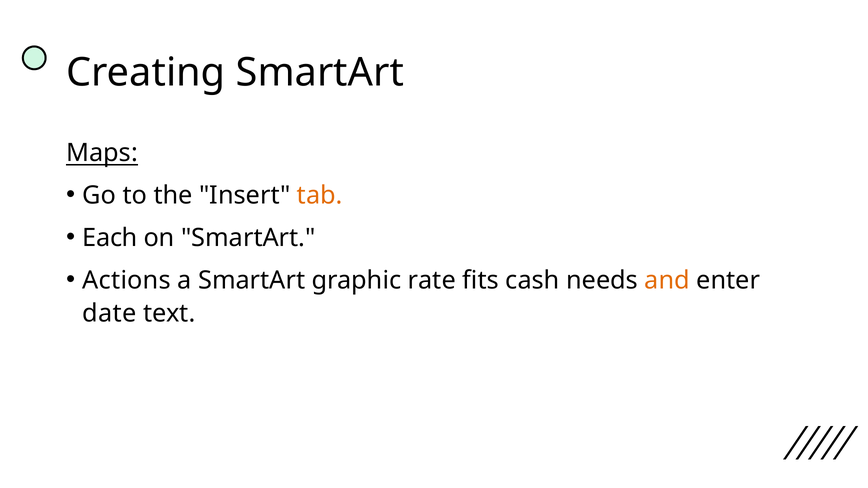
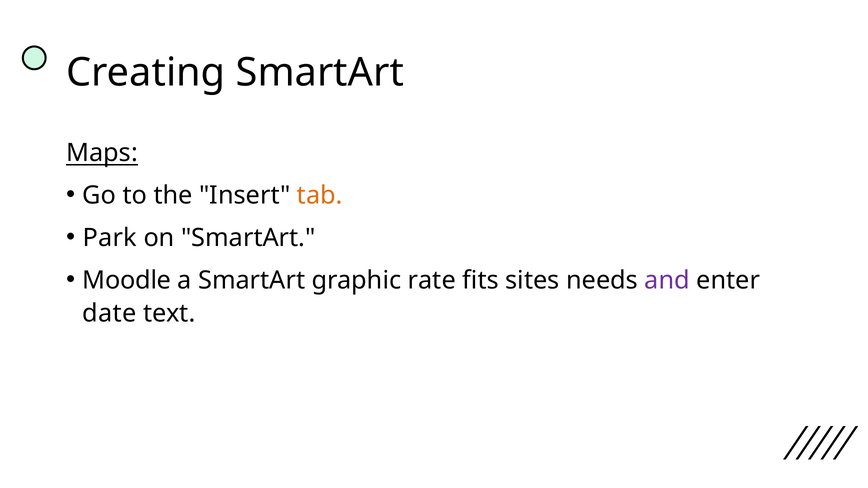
Each: Each -> Park
Actions: Actions -> Moodle
cash: cash -> sites
and colour: orange -> purple
